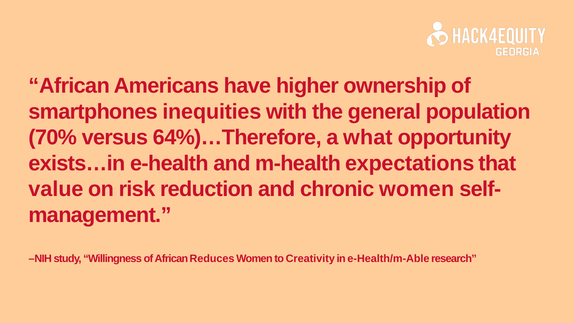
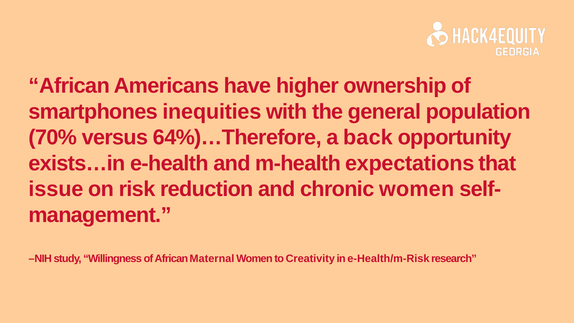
what: what -> back
value: value -> issue
Reduces: Reduces -> Maternal
e-Health/m-Able: e-Health/m-Able -> e-Health/m-Risk
